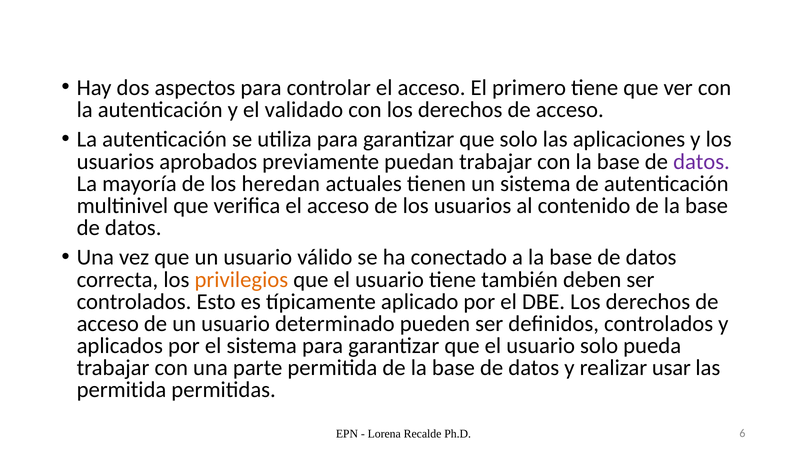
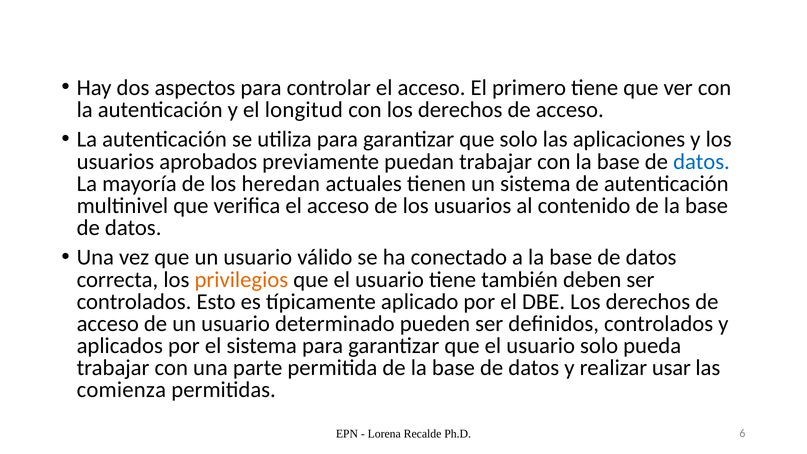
validado: validado -> longitud
datos at (701, 161) colour: purple -> blue
permitida at (121, 390): permitida -> comienza
